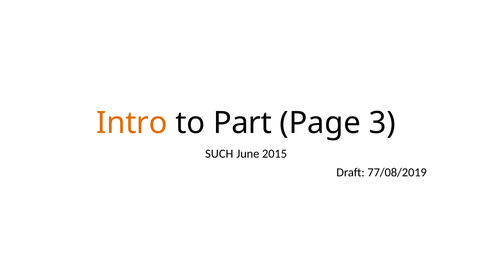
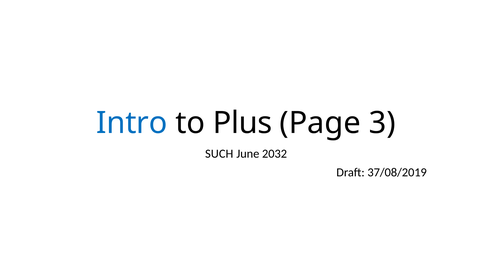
Intro colour: orange -> blue
Part: Part -> Plus
2015: 2015 -> 2032
77/08/2019: 77/08/2019 -> 37/08/2019
